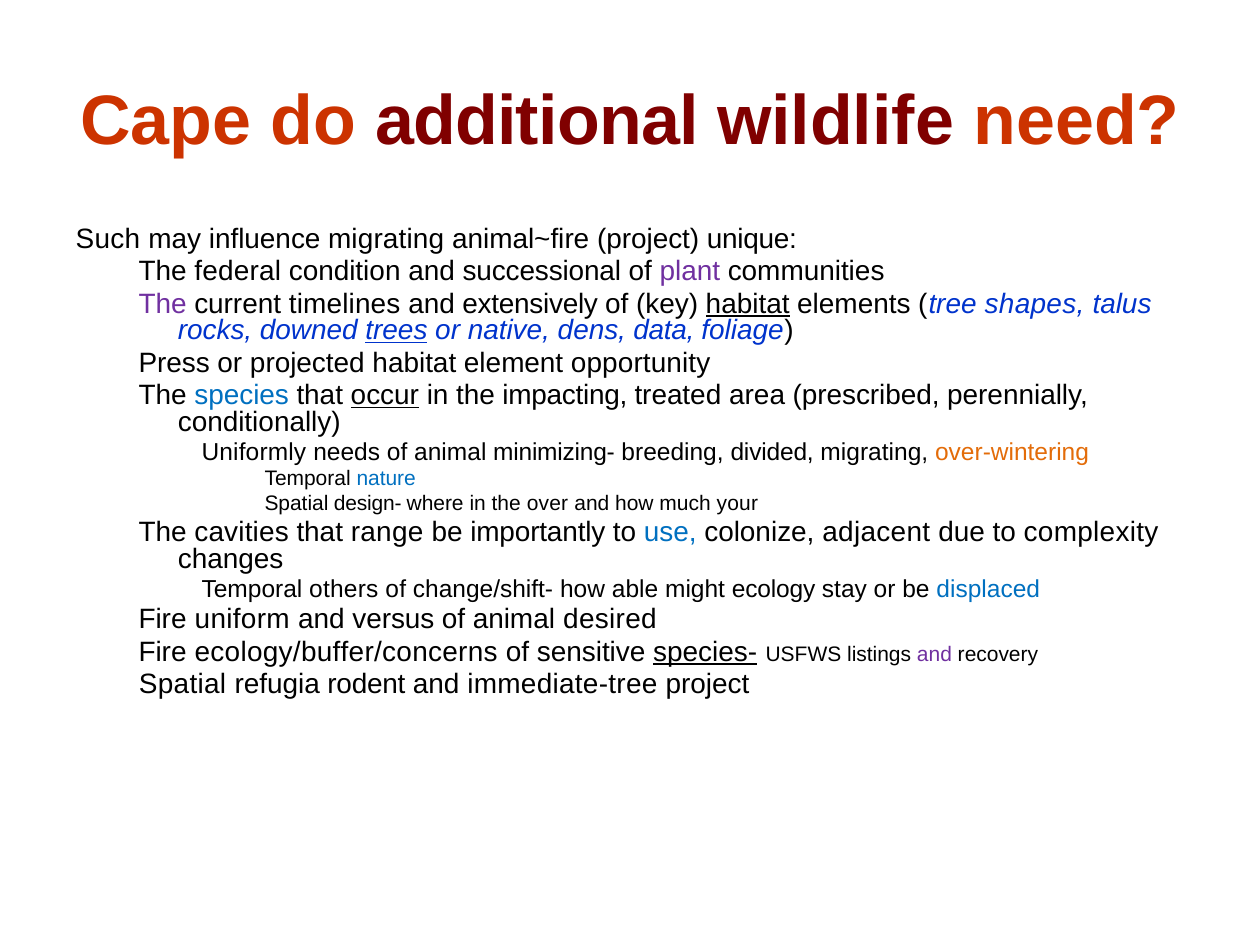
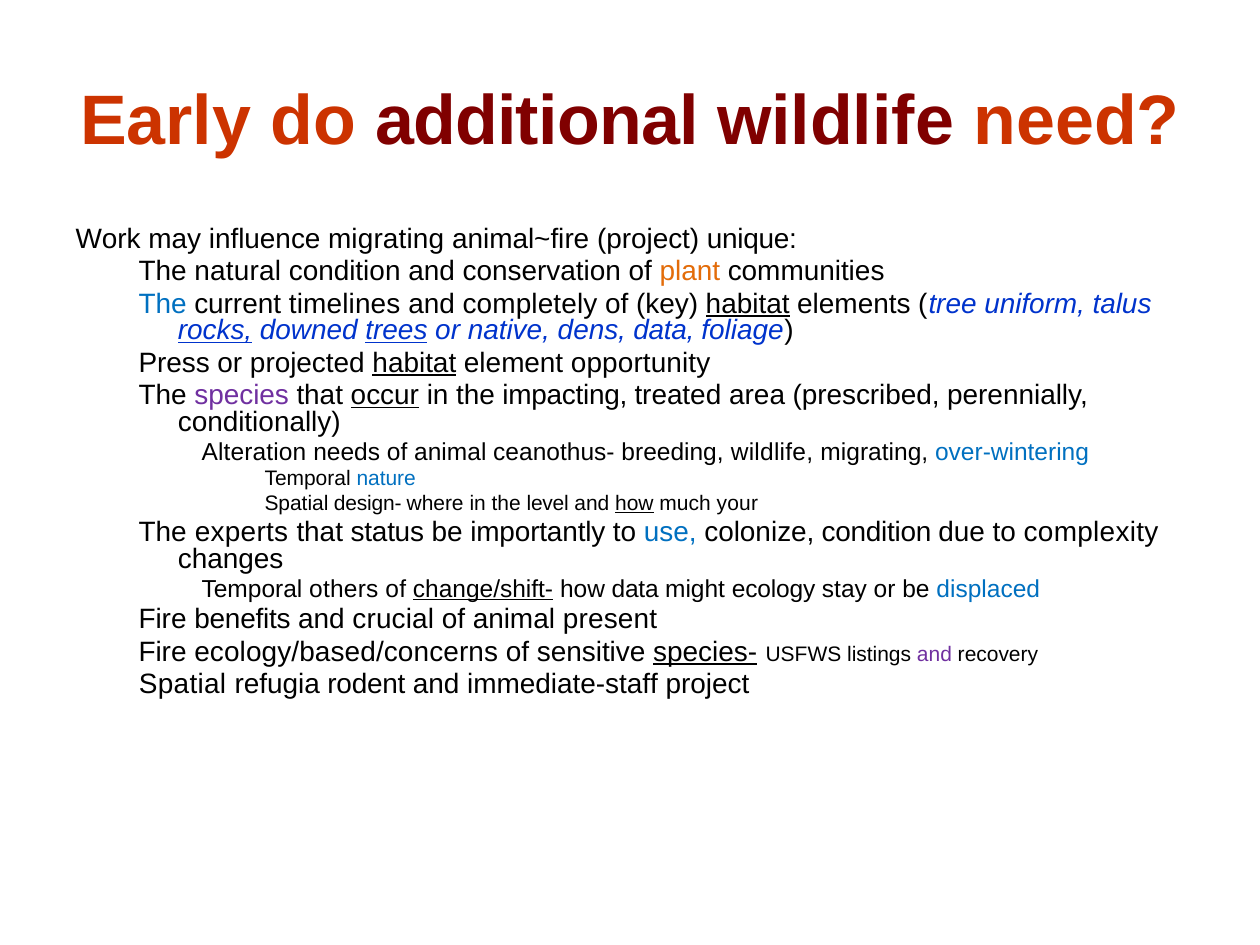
Cape: Cape -> Early
Such: Such -> Work
federal: federal -> natural
successional: successional -> conservation
plant colour: purple -> orange
The at (163, 304) colour: purple -> blue
extensively: extensively -> completely
shapes: shapes -> uniform
rocks underline: none -> present
habitat at (414, 363) underline: none -> present
species colour: blue -> purple
Uniformly: Uniformly -> Alteration
minimizing-: minimizing- -> ceanothus-
breeding divided: divided -> wildlife
over-wintering colour: orange -> blue
over: over -> level
how at (634, 503) underline: none -> present
cavities: cavities -> experts
range: range -> status
colonize adjacent: adjacent -> condition
change/shift- underline: none -> present
how able: able -> data
uniform: uniform -> benefits
versus: versus -> crucial
desired: desired -> present
ecology/buffer/concerns: ecology/buffer/concerns -> ecology/based/concerns
immediate-tree: immediate-tree -> immediate-staff
